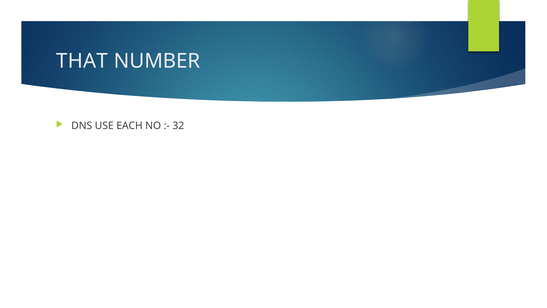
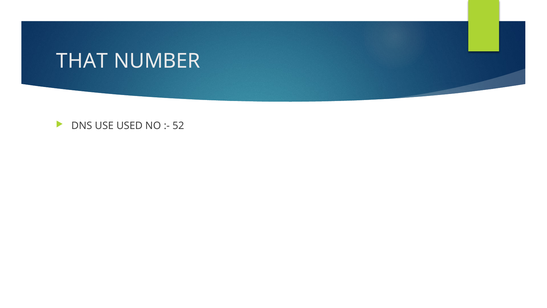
EACH: EACH -> USED
32: 32 -> 52
